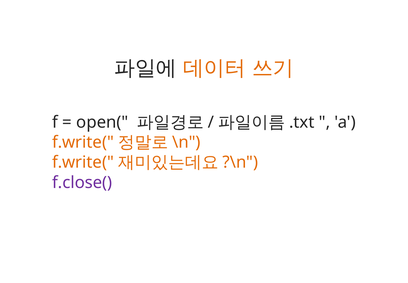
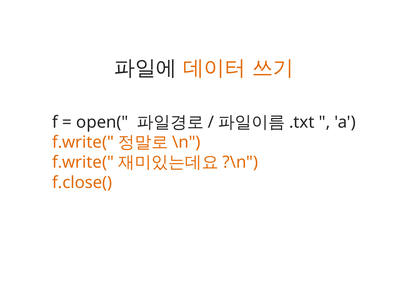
f.close( colour: purple -> orange
